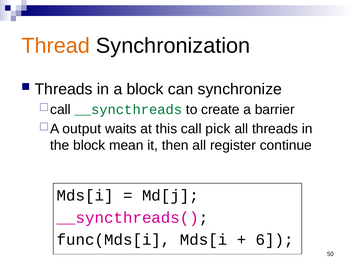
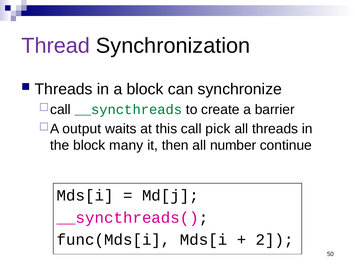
Thread colour: orange -> purple
mean: mean -> many
register: register -> number
6: 6 -> 2
